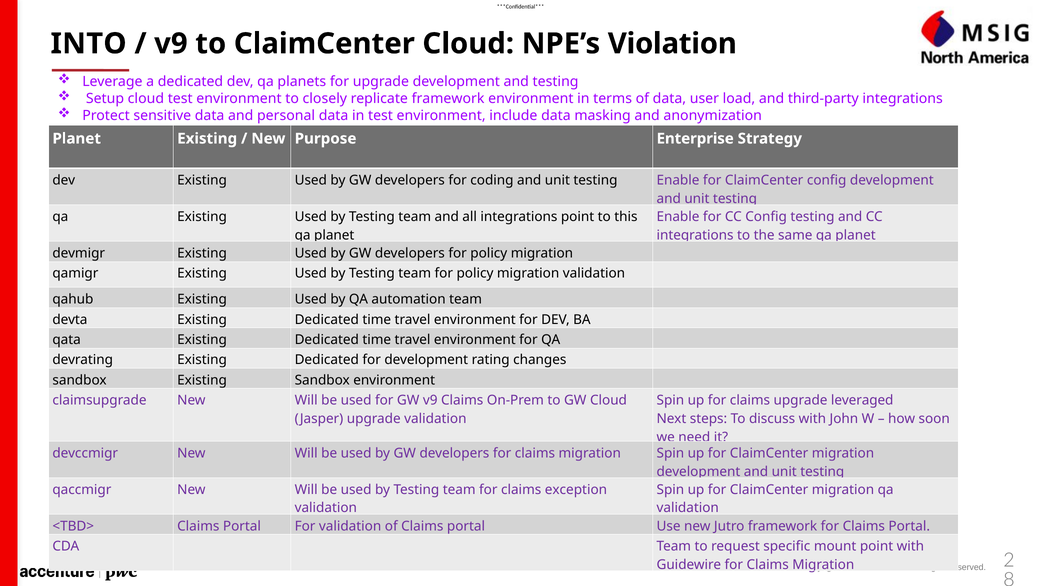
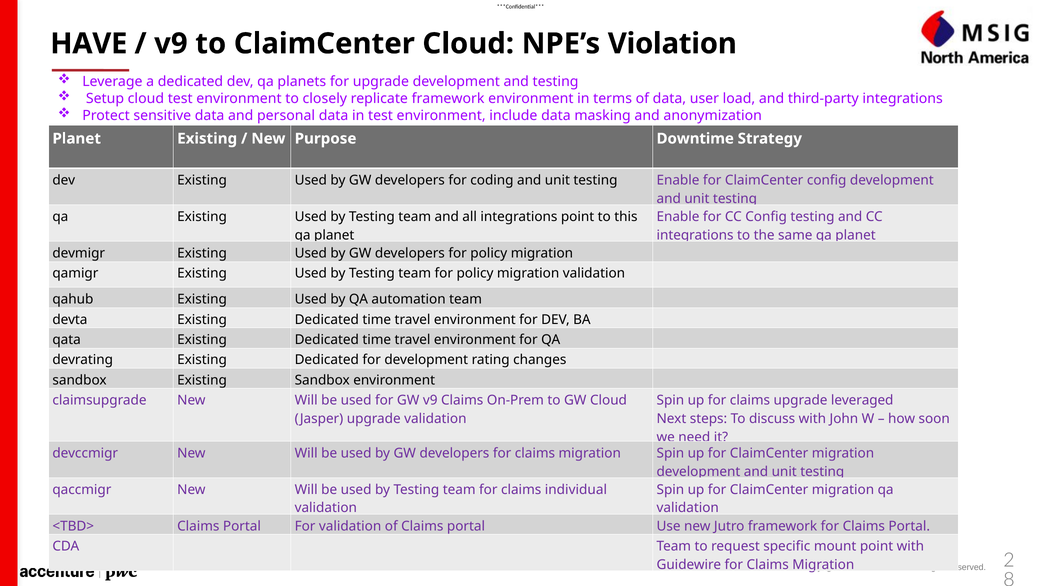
INTO: INTO -> HAVE
Enterprise: Enterprise -> Downtime
exception: exception -> individual
